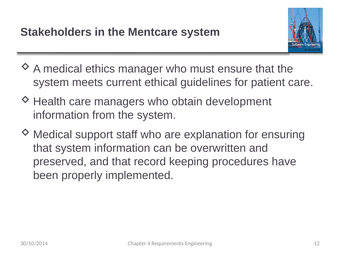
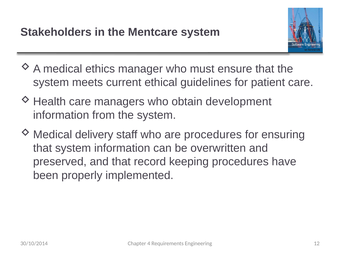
support: support -> delivery
are explanation: explanation -> procedures
